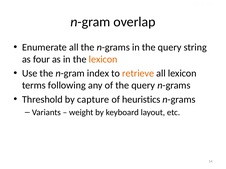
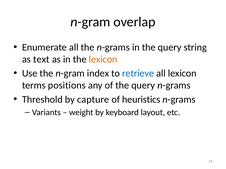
four: four -> text
retrieve colour: orange -> blue
following: following -> positions
